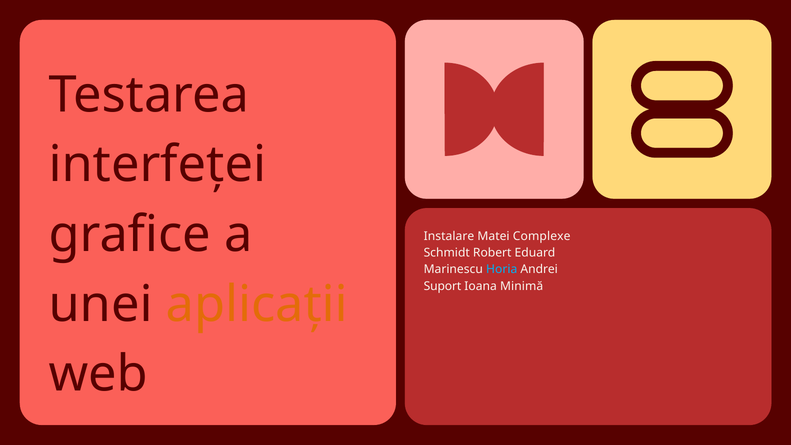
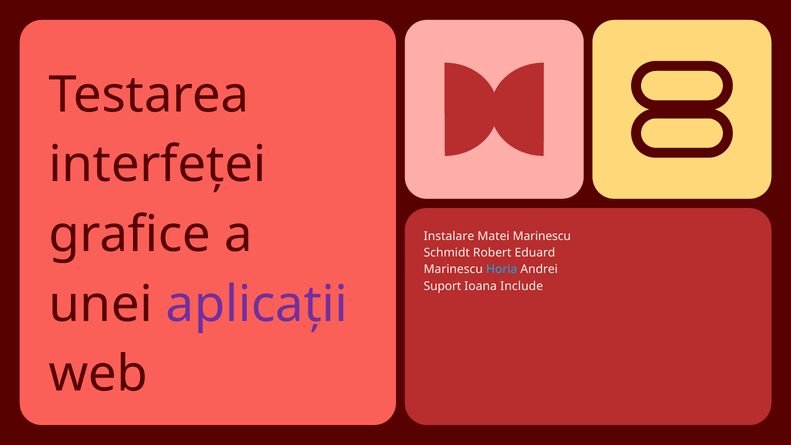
Matei Complexe: Complexe -> Marinescu
Minimă: Minimă -> Include
aplicații colour: orange -> purple
